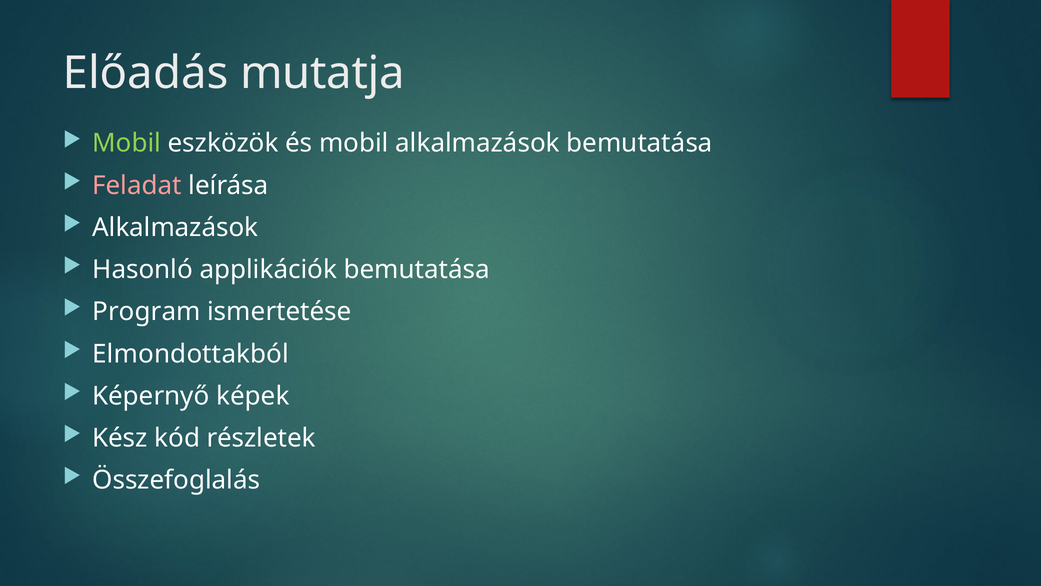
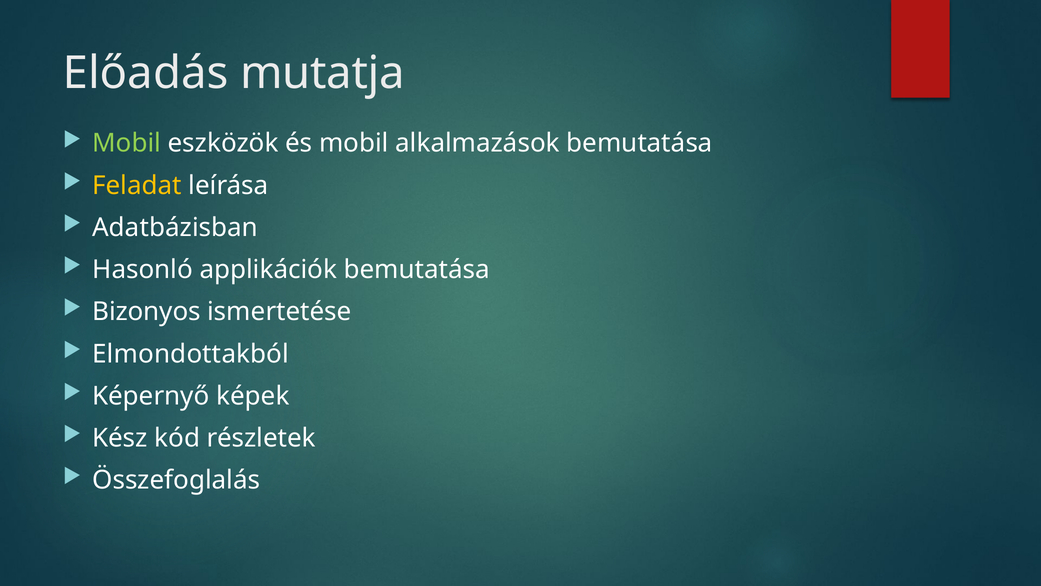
Feladat colour: pink -> yellow
Alkalmazások at (175, 227): Alkalmazások -> Adatbázisban
Program: Program -> Bizonyos
